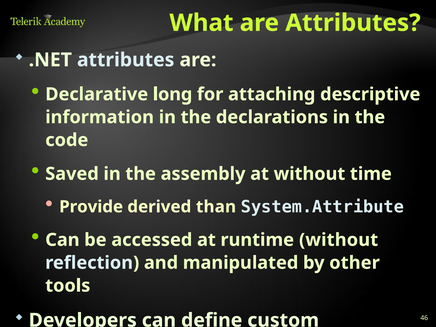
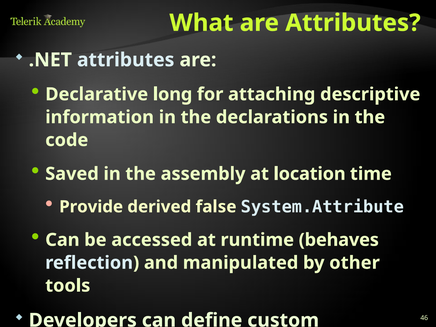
at without: without -> location
than: than -> false
runtime without: without -> behaves
